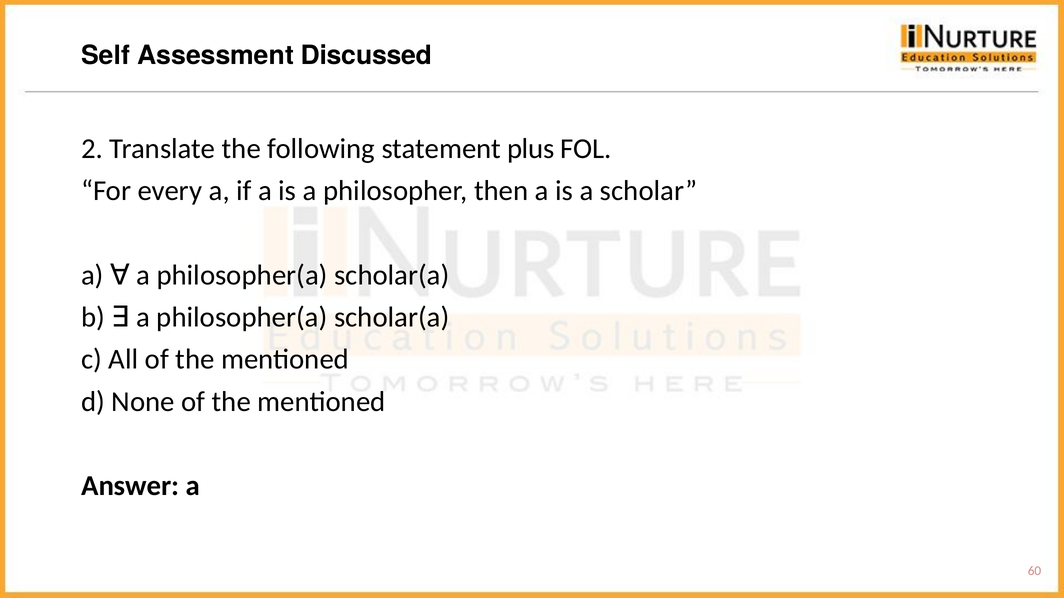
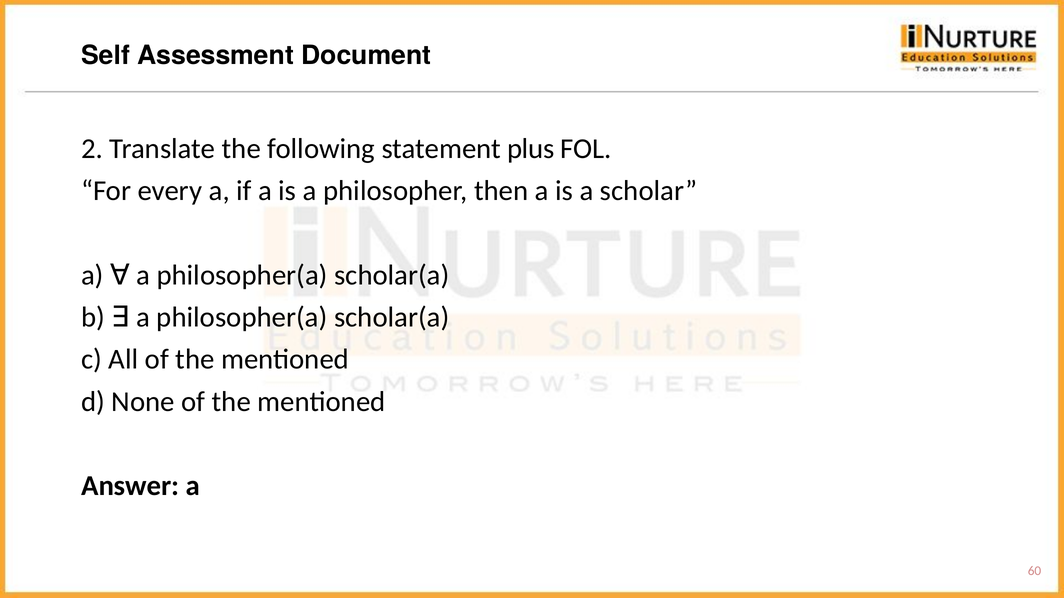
Discussed: Discussed -> Document
